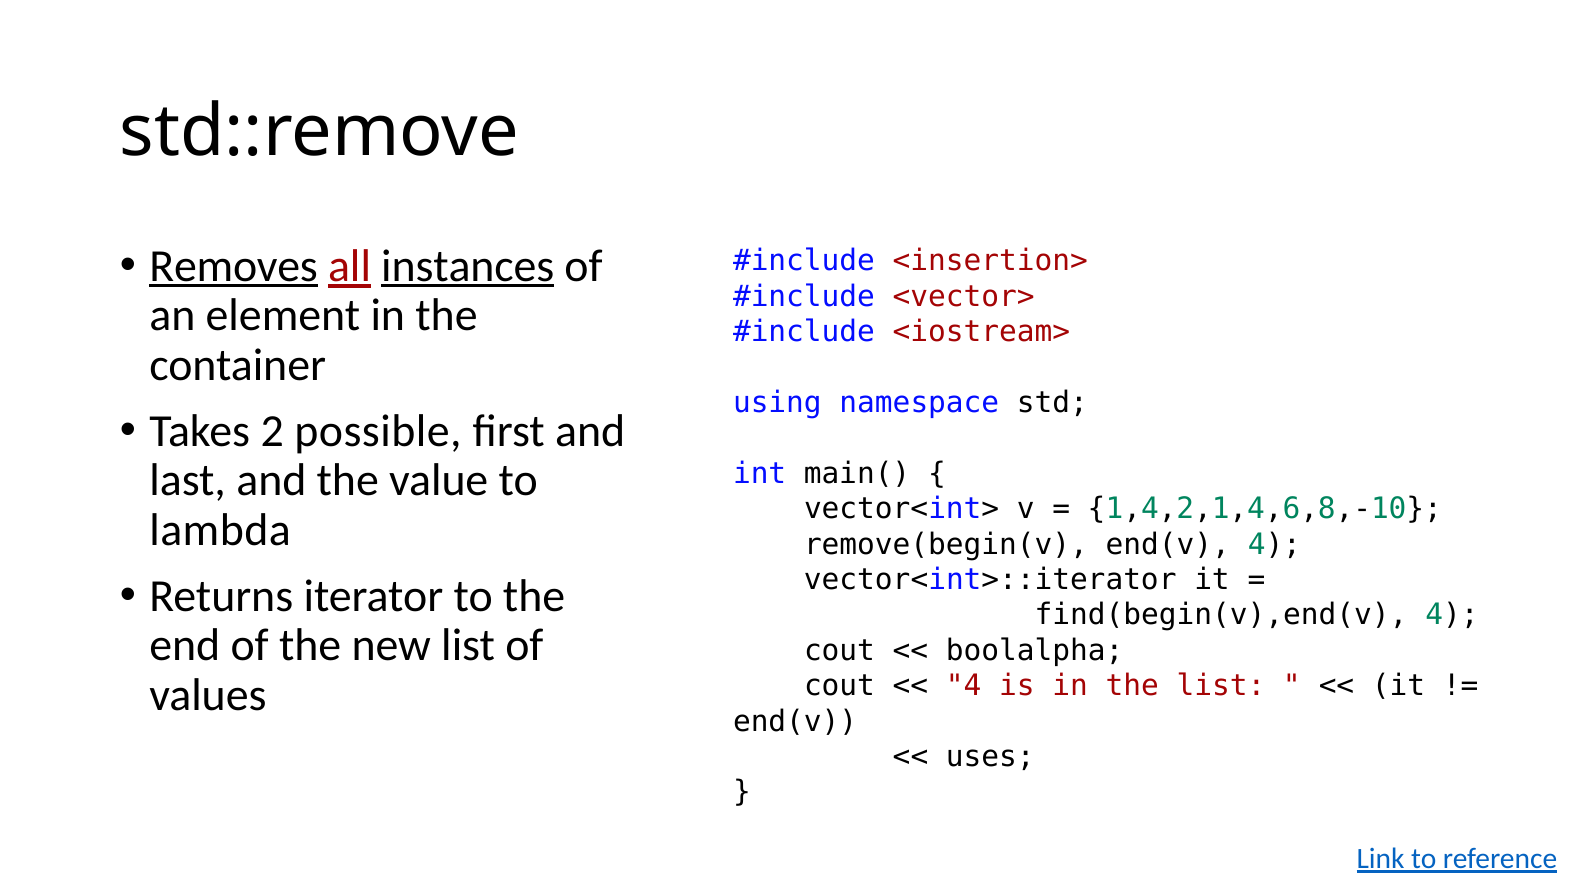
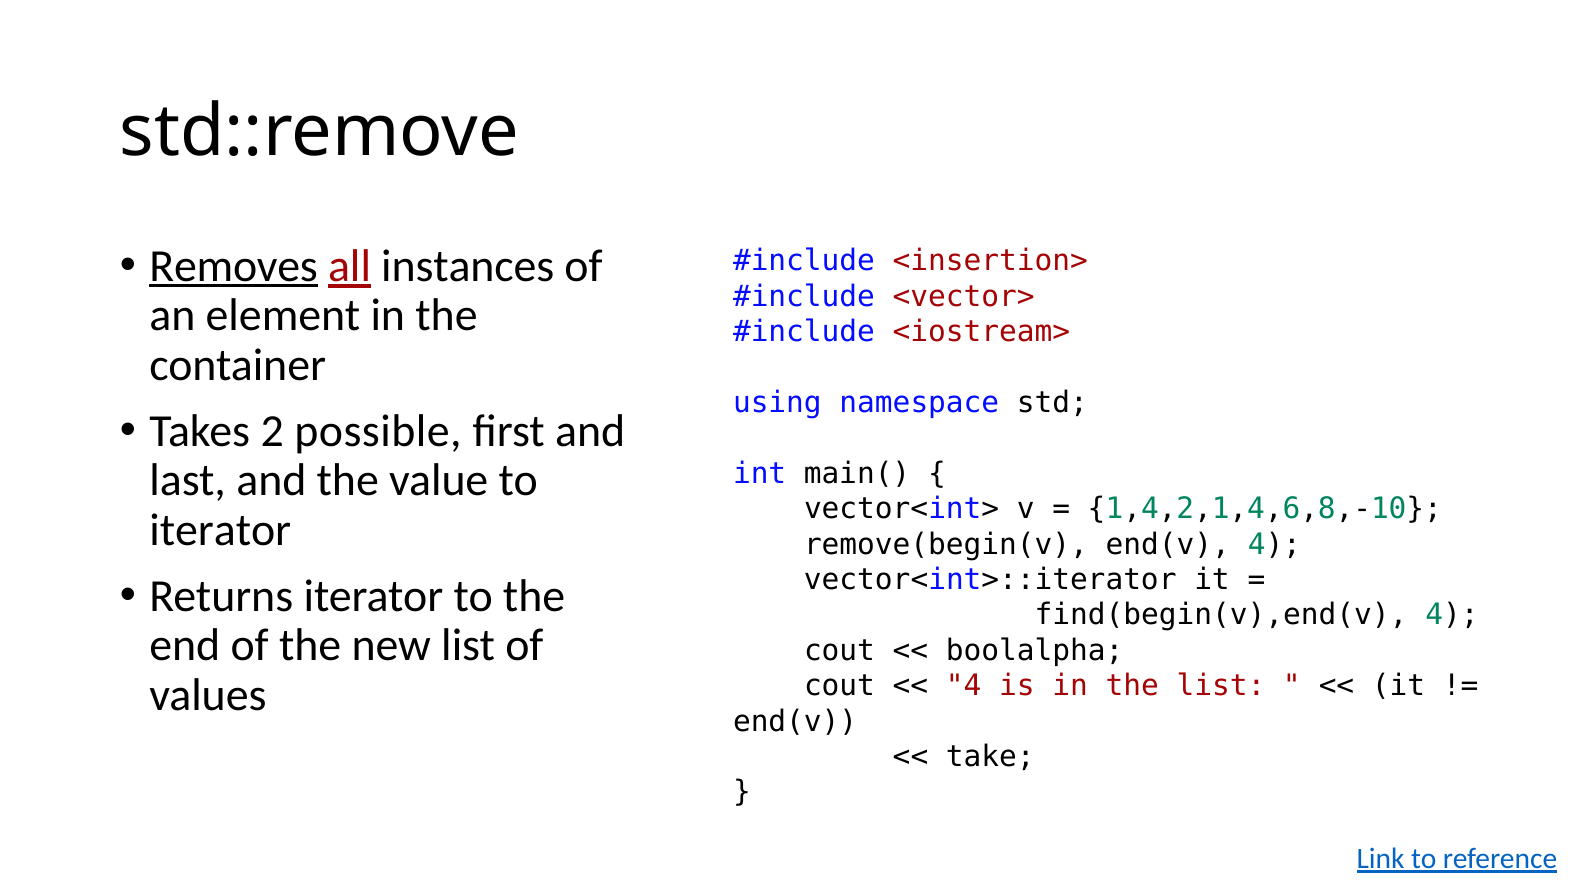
instances underline: present -> none
lambda at (220, 530): lambda -> iterator
uses: uses -> take
